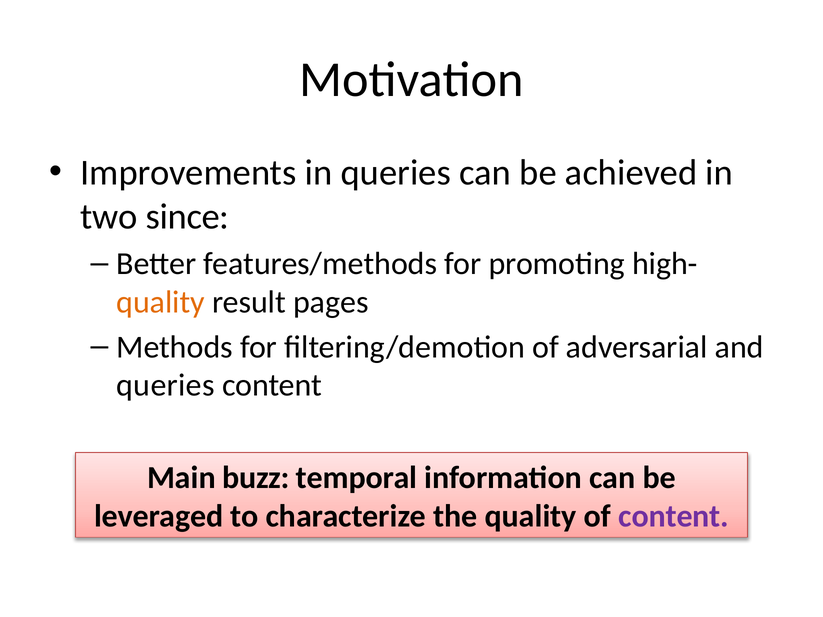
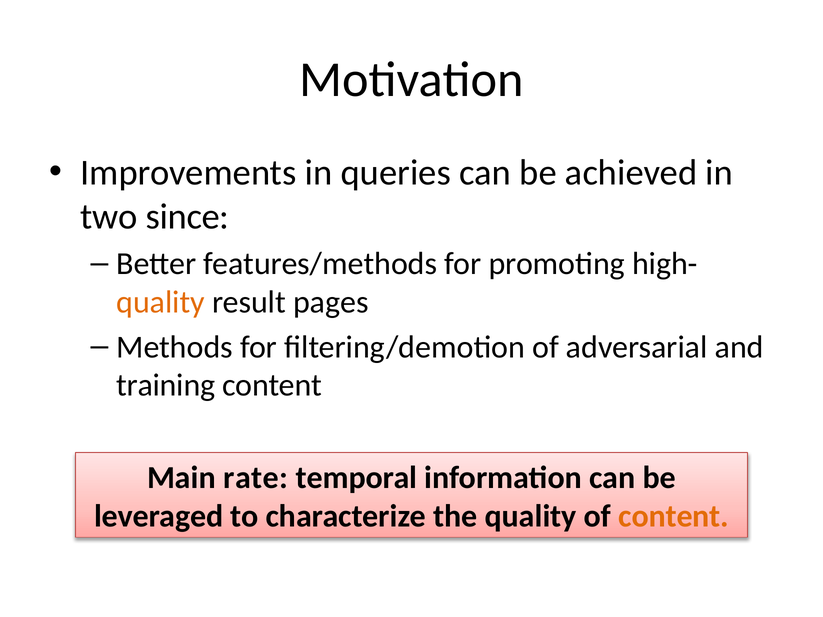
queries at (165, 386): queries -> training
buzz: buzz -> rate
content at (674, 517) colour: purple -> orange
